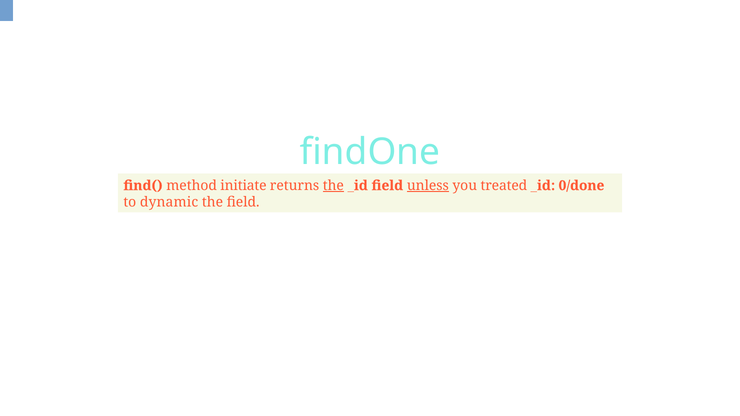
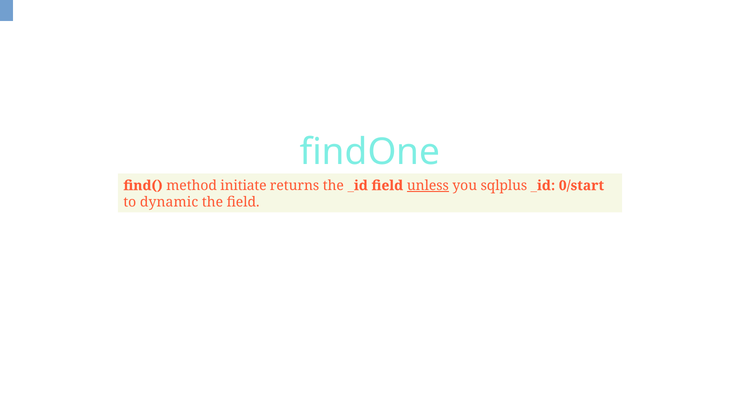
the at (333, 186) underline: present -> none
treated: treated -> sqlplus
0/done: 0/done -> 0/start
